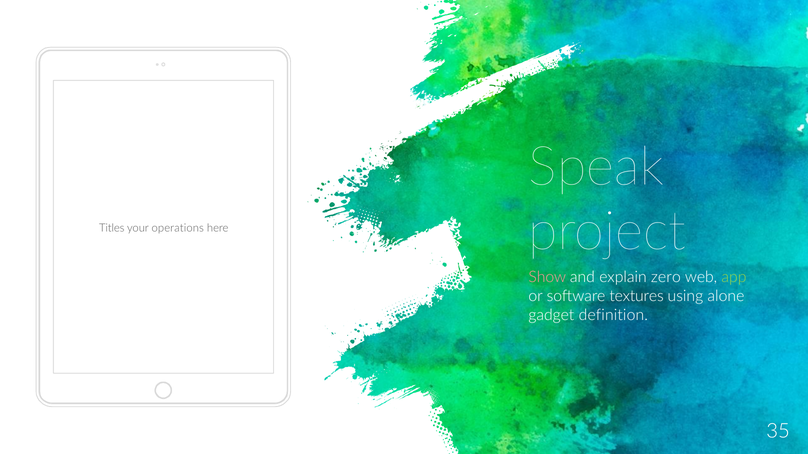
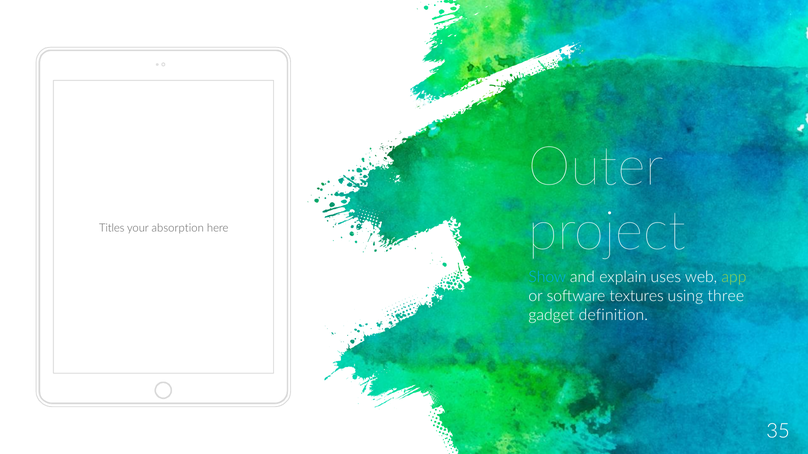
Speak: Speak -> Outer
operations: operations -> absorption
Show colour: pink -> light blue
zero: zero -> uses
alone: alone -> three
